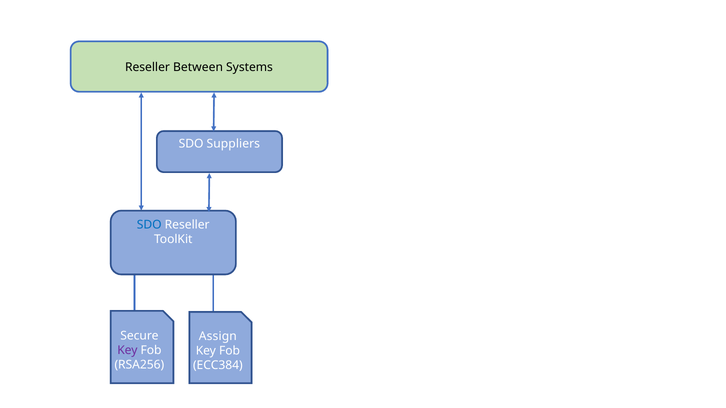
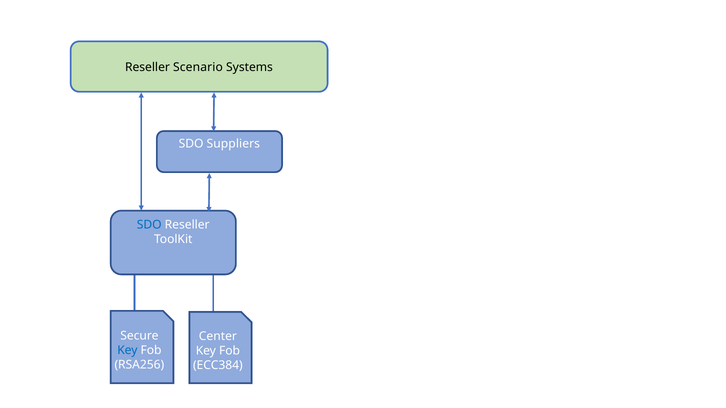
Between: Between -> Scenario
Assign: Assign -> Center
Key at (127, 351) colour: purple -> blue
